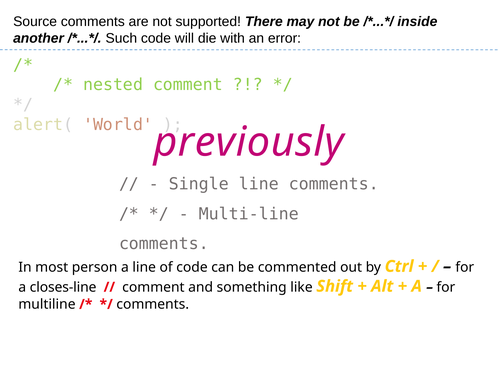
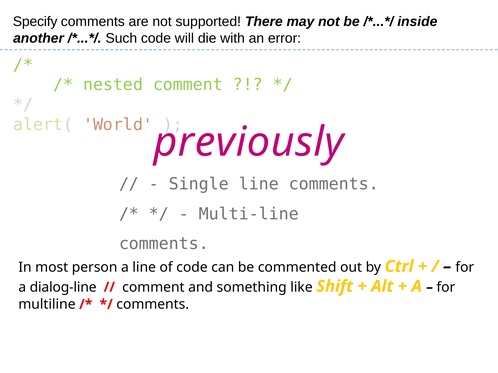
Source: Source -> Specify
closes-line: closes-line -> dialog-line
